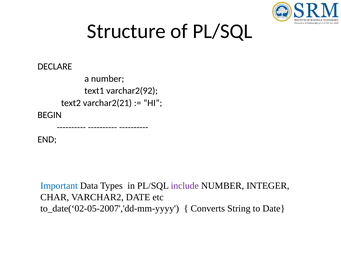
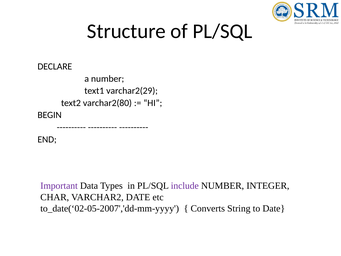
varchar2(92: varchar2(92 -> varchar2(29
varchar2(21: varchar2(21 -> varchar2(80
Important colour: blue -> purple
